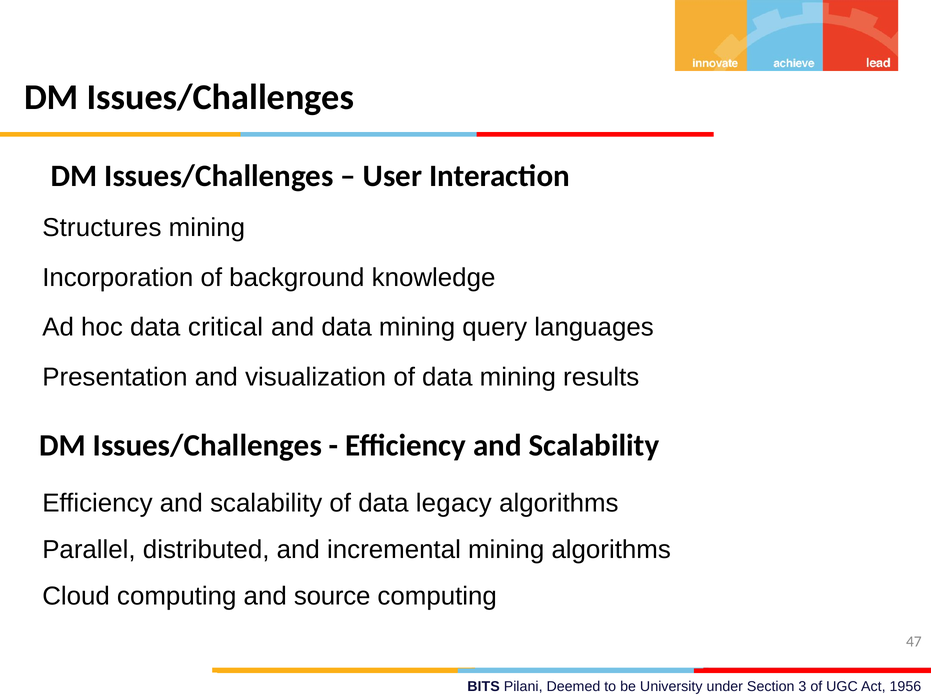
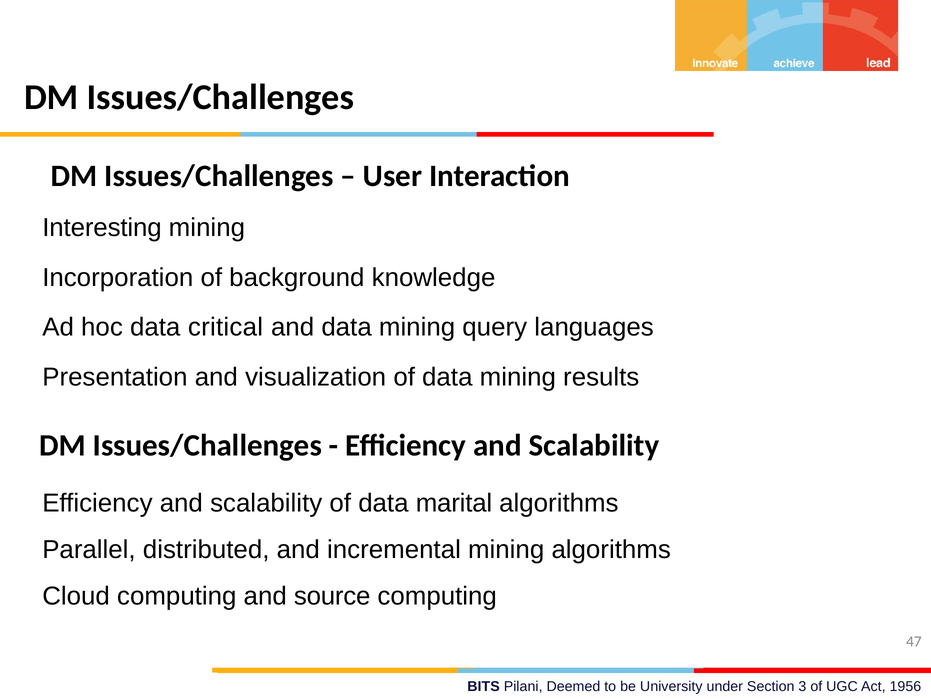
Structures: Structures -> Interesting
legacy: legacy -> marital
